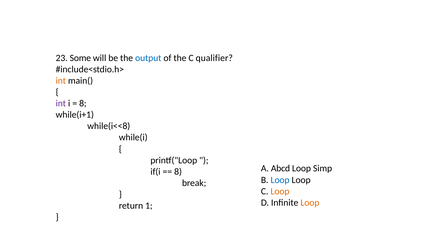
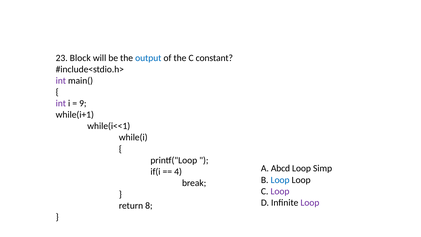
Some: Some -> Block
qualifier: qualifier -> constant
int at (61, 81) colour: orange -> purple
8 at (83, 103): 8 -> 9
while(i<<8: while(i<<8 -> while(i<<1
8 at (178, 172): 8 -> 4
Loop at (280, 191) colour: orange -> purple
Loop at (310, 202) colour: orange -> purple
1: 1 -> 8
